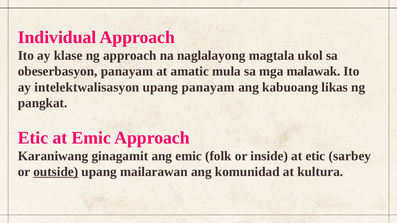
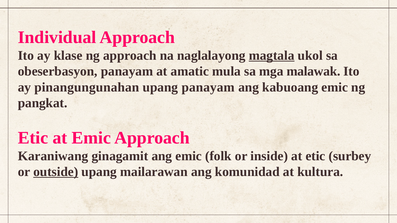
magtala underline: none -> present
intelektwalisasyon: intelektwalisasyon -> pinangungunahan
kabuoang likas: likas -> emic
sarbey: sarbey -> surbey
